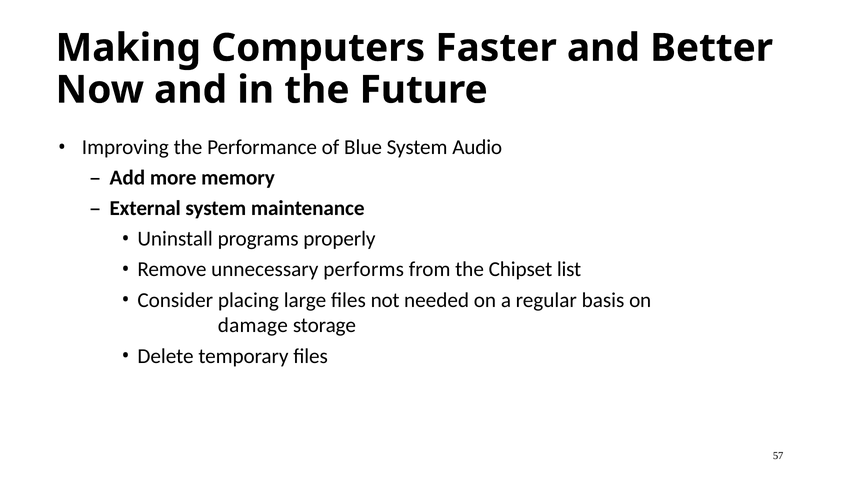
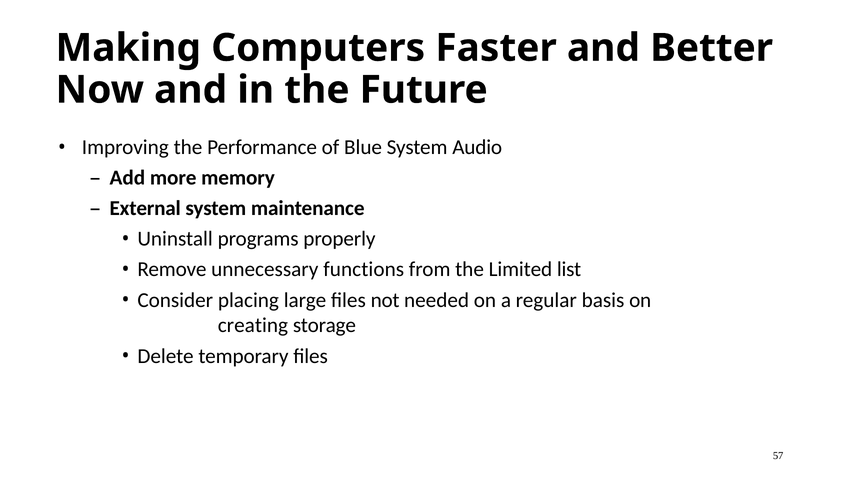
performs: performs -> functions
Chipset: Chipset -> Limited
damage: damage -> creating
